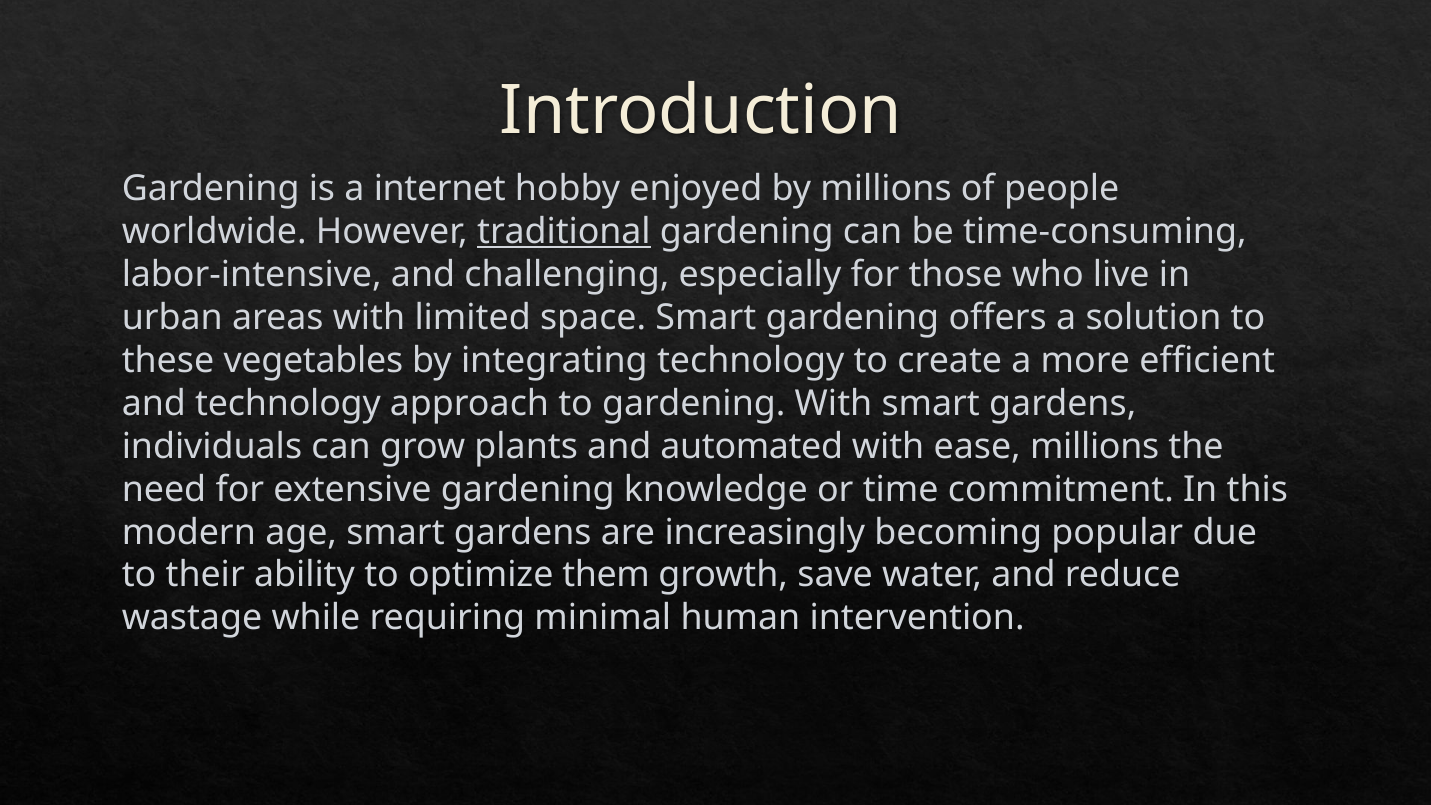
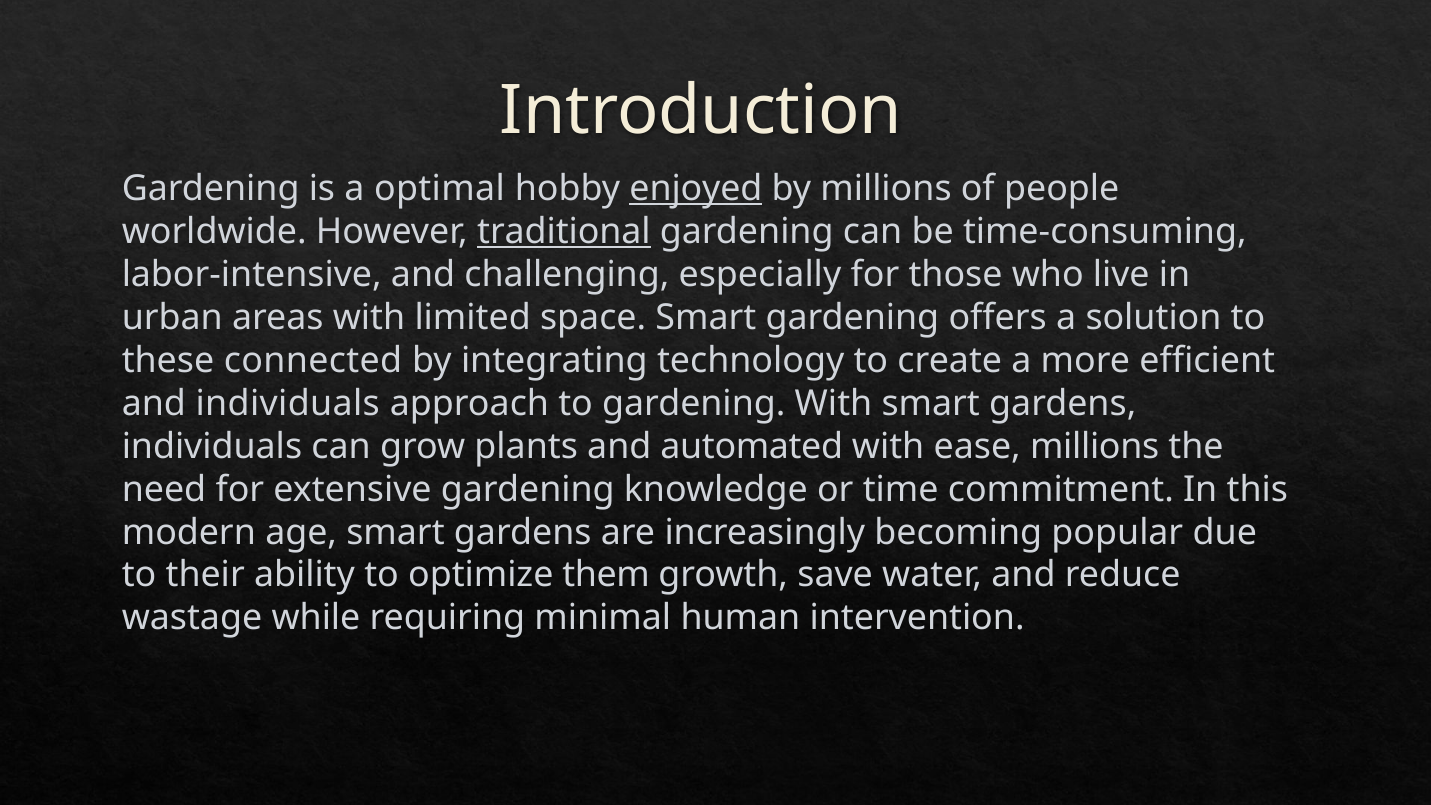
internet: internet -> optimal
enjoyed underline: none -> present
vegetables: vegetables -> connected
and technology: technology -> individuals
